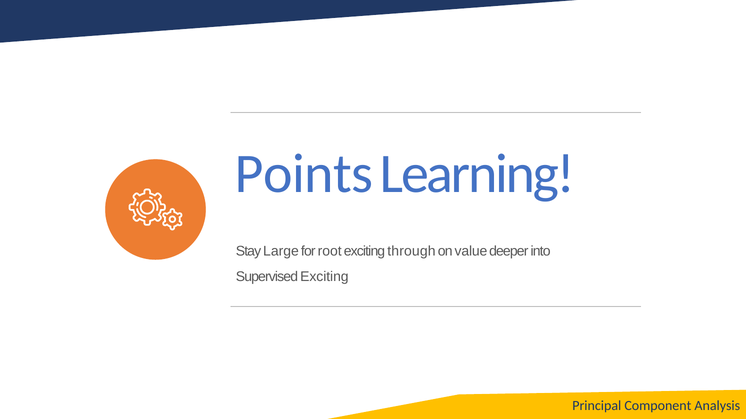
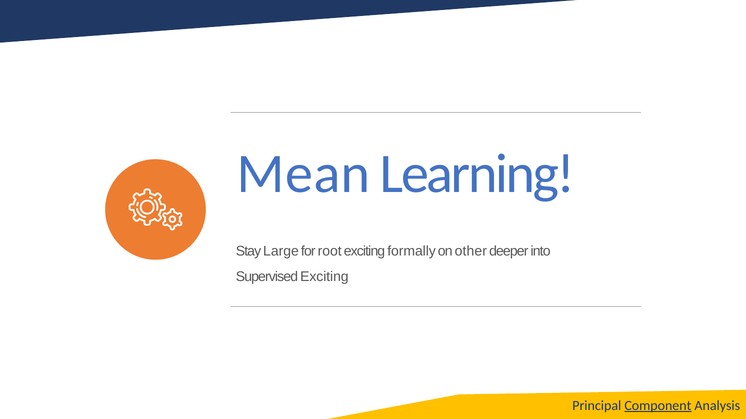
Points: Points -> Mean
through: through -> formally
value: value -> other
Component underline: none -> present
